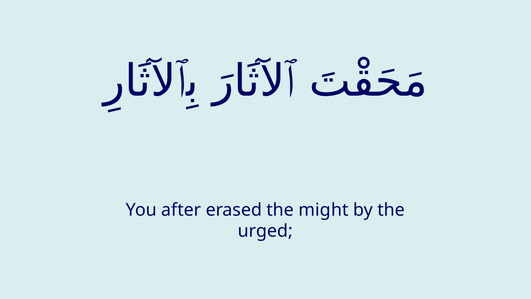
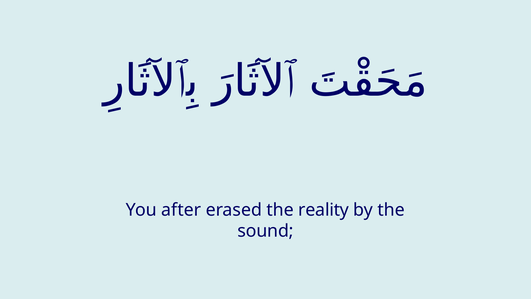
might: might -> reality
urged: urged -> sound
